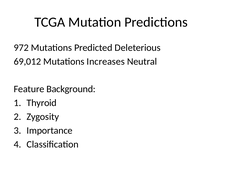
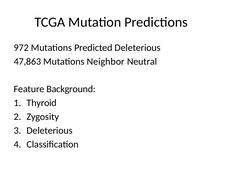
69,012: 69,012 -> 47,863
Increases: Increases -> Neighbor
Importance at (50, 131): Importance -> Deleterious
